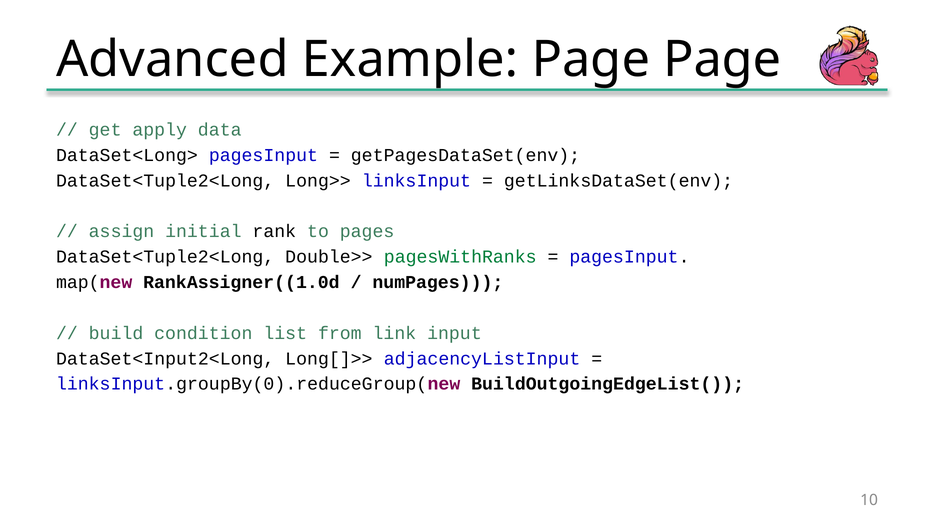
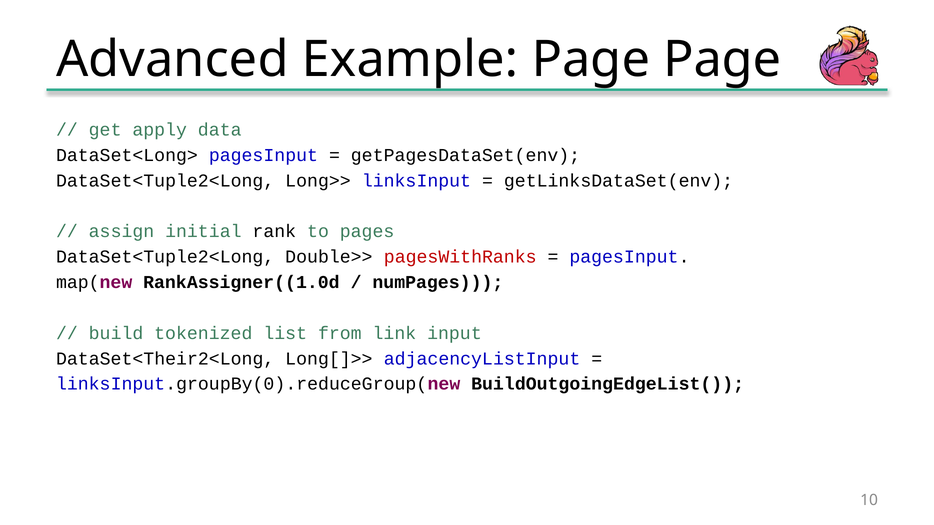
pagesWithRanks colour: green -> red
condition: condition -> tokenized
DataSet<Input2<Long: DataSet<Input2<Long -> DataSet<Their2<Long
